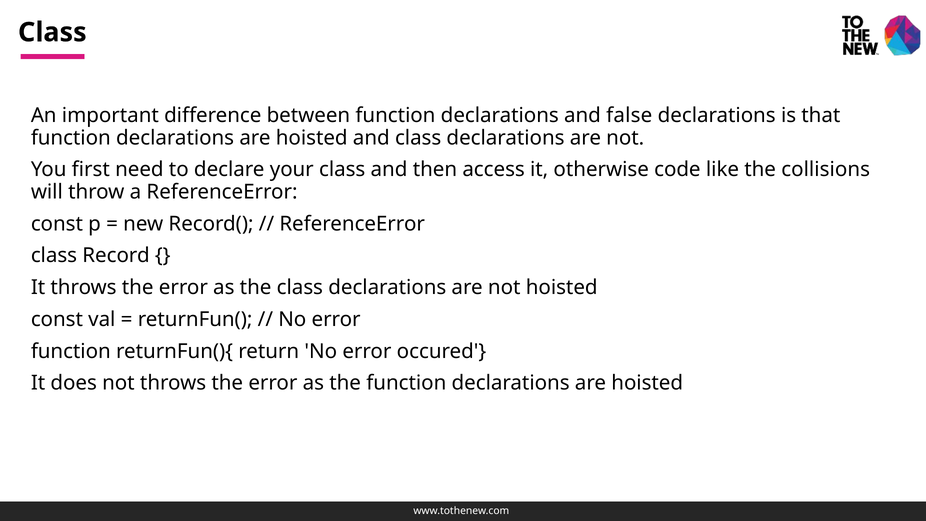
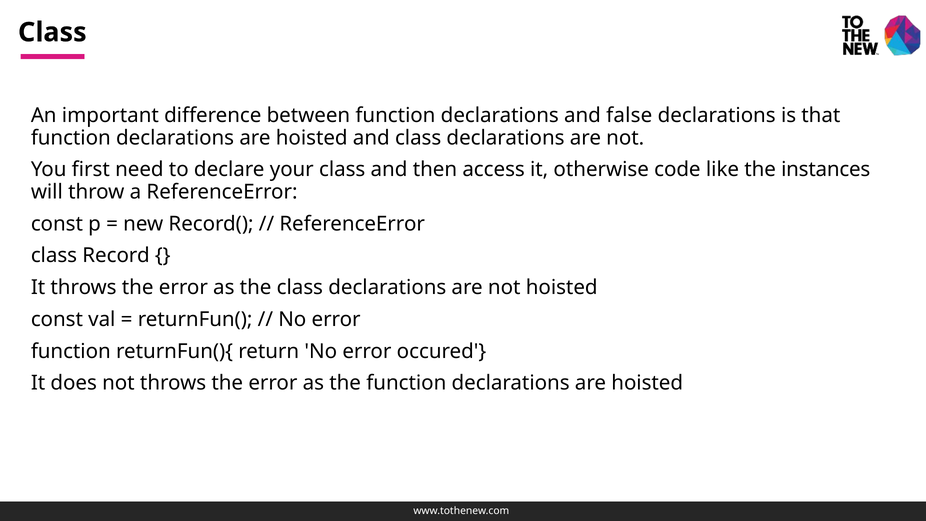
collisions: collisions -> instances
